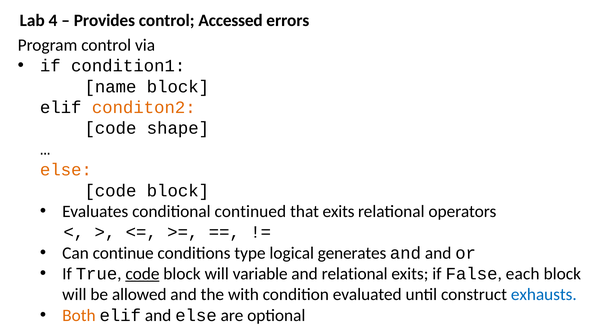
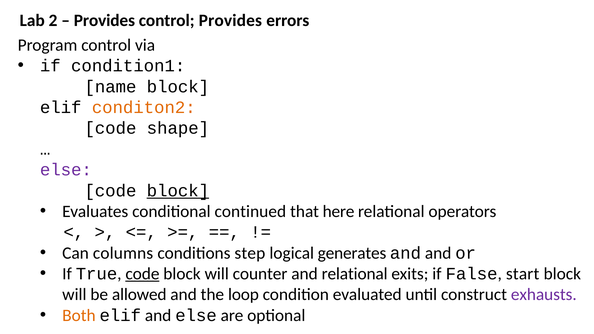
4: 4 -> 2
control Accessed: Accessed -> Provides
else at (66, 170) colour: orange -> purple
block at (178, 191) underline: none -> present
that exits: exits -> here
continue: continue -> columns
type: type -> step
variable: variable -> counter
each: each -> start
with: with -> loop
exhausts colour: blue -> purple
